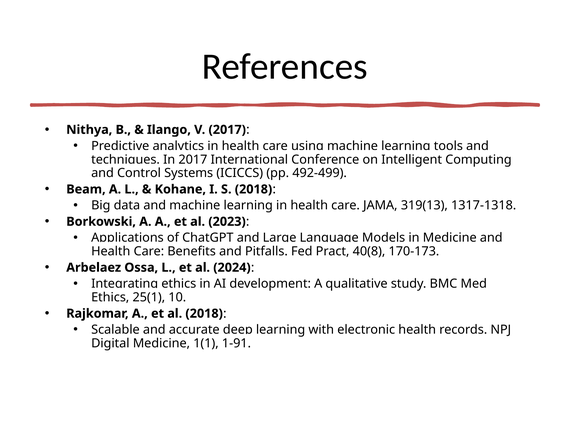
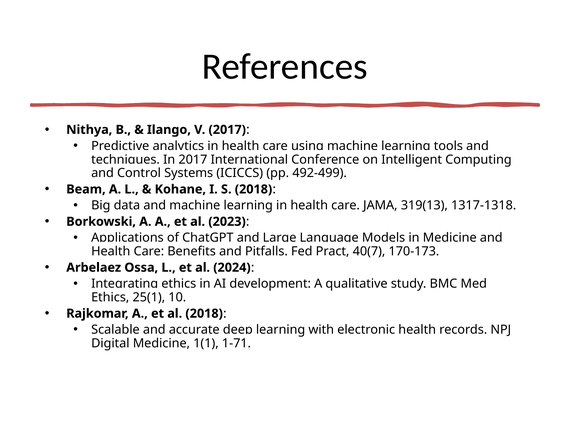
40(8: 40(8 -> 40(7
1-91: 1-91 -> 1-71
